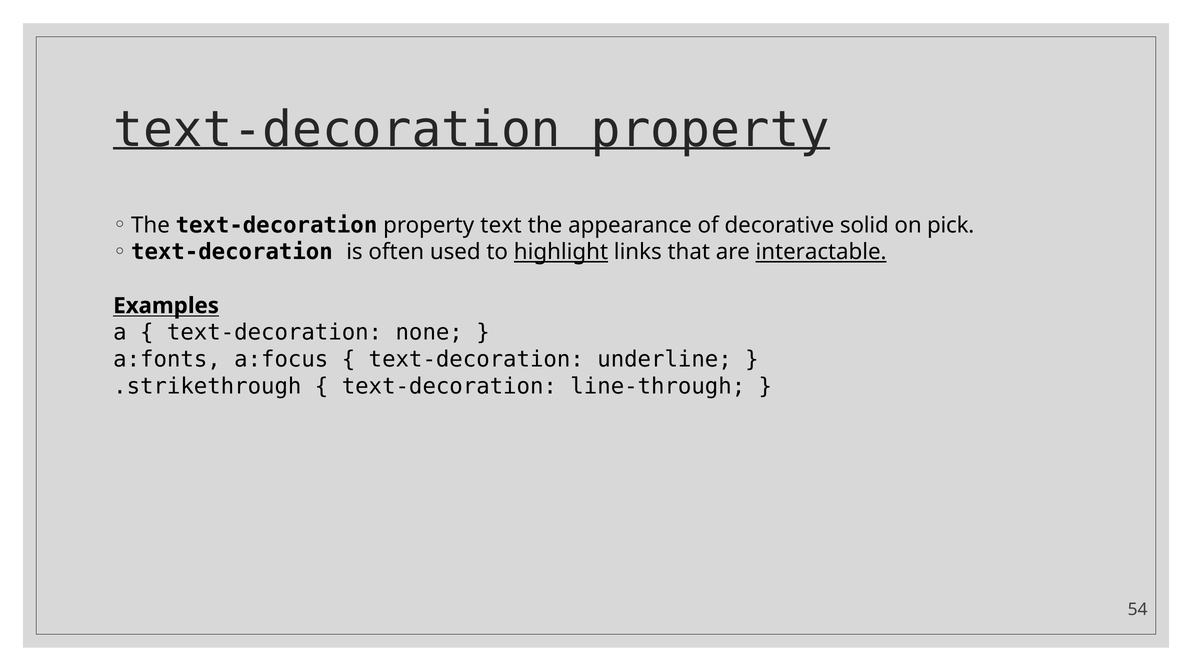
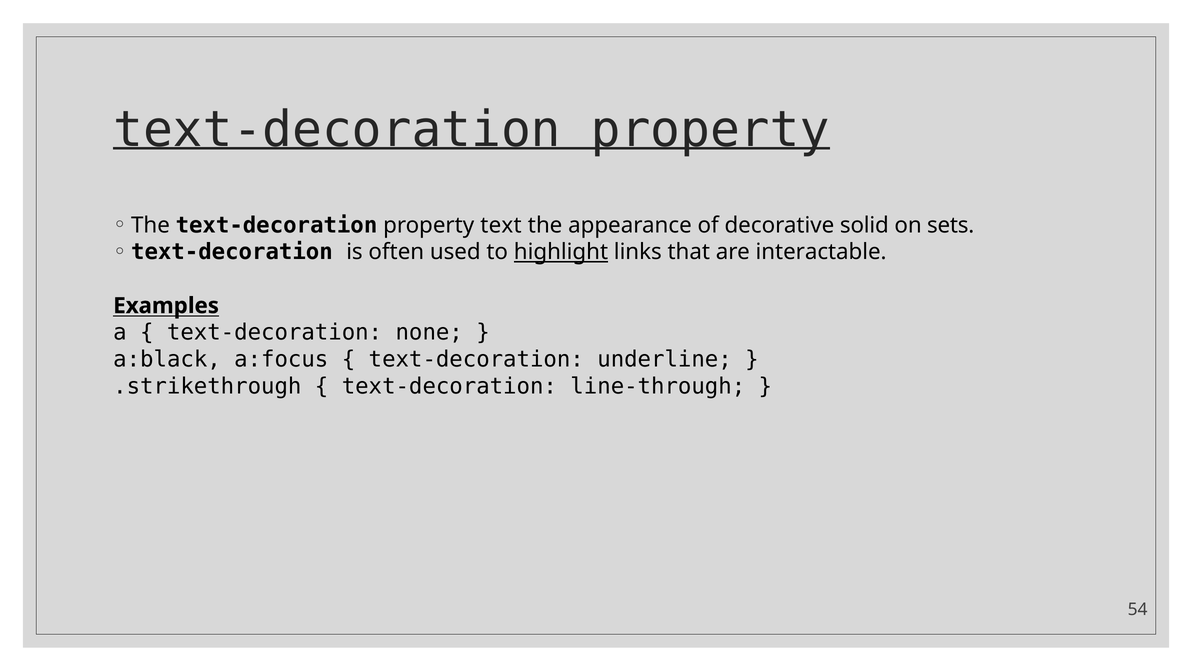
pick: pick -> sets
interactable underline: present -> none
a:fonts: a:fonts -> a:black
